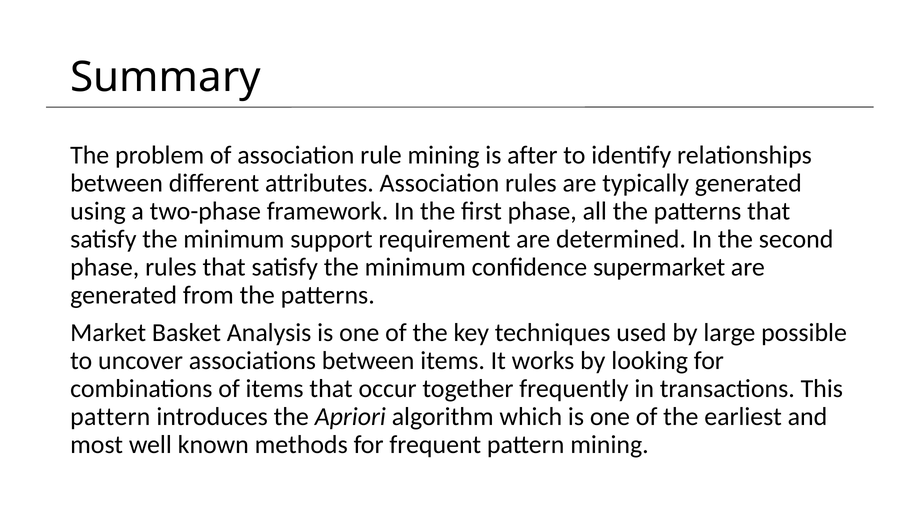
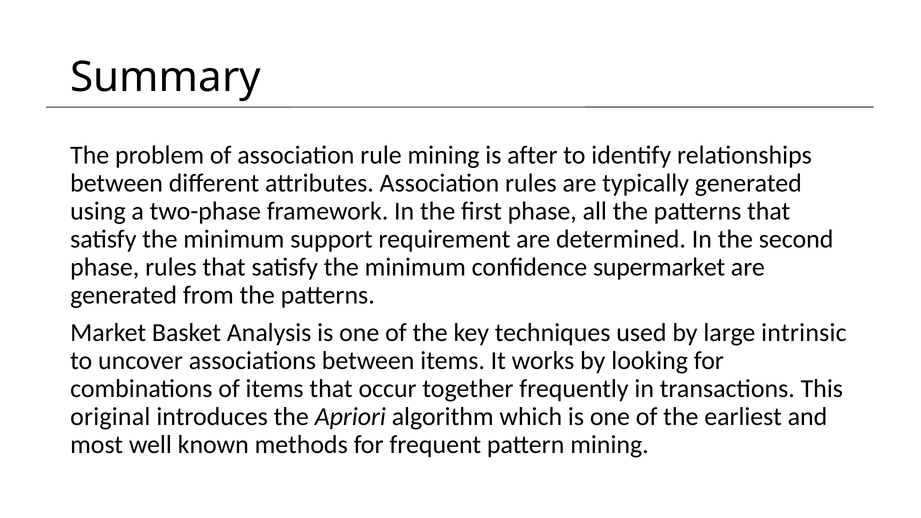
possible: possible -> intrinsic
pattern at (110, 417): pattern -> original
